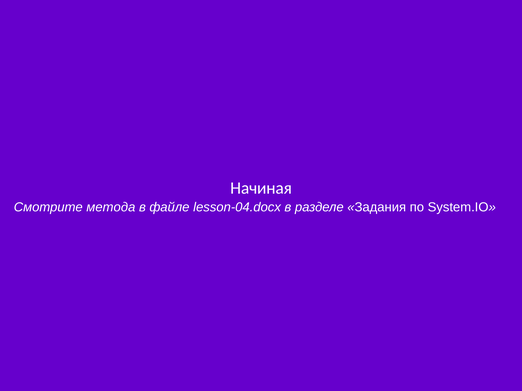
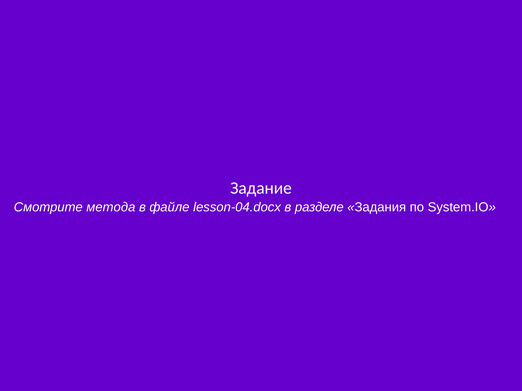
Начиная: Начиная -> Задание
